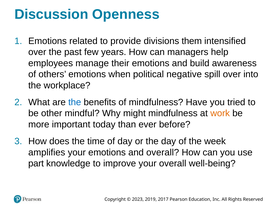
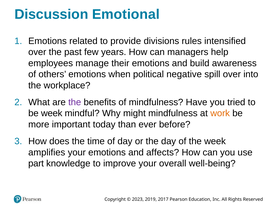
Openness: Openness -> Emotional
them: them -> rules
the at (75, 102) colour: blue -> purple
be other: other -> week
and overall: overall -> affects
